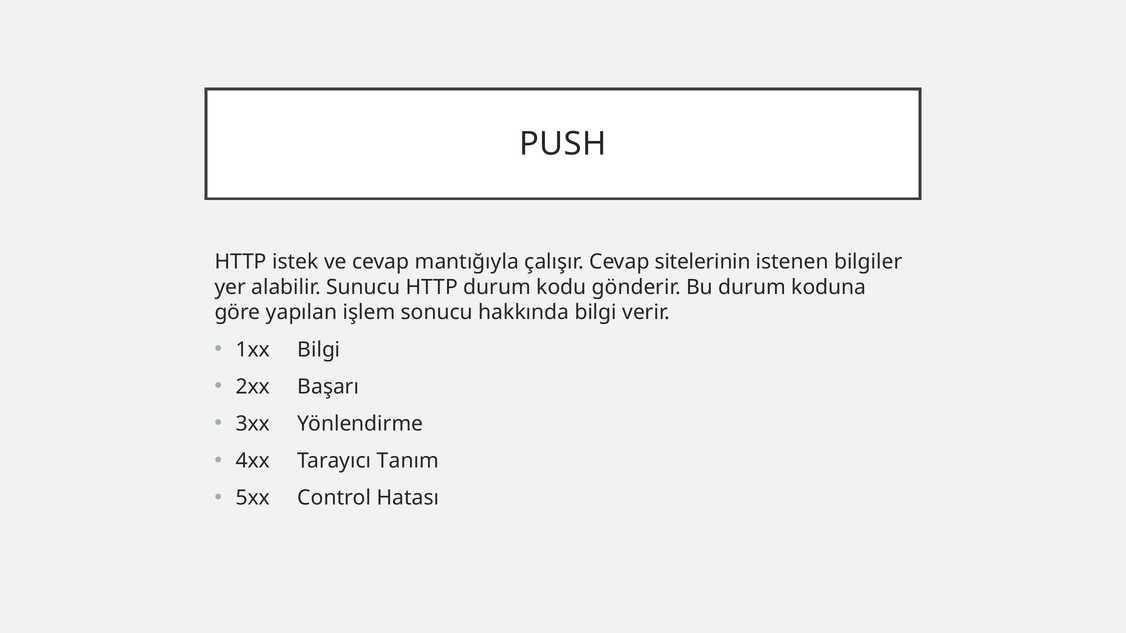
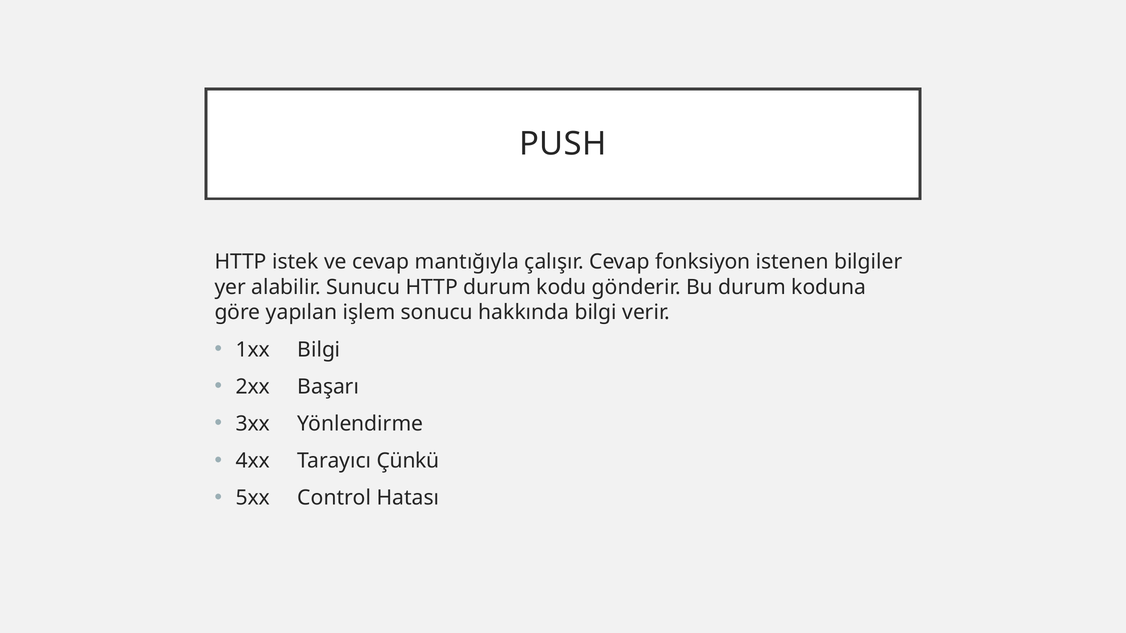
sitelerinin: sitelerinin -> fonksiyon
Tanım: Tanım -> Çünkü
